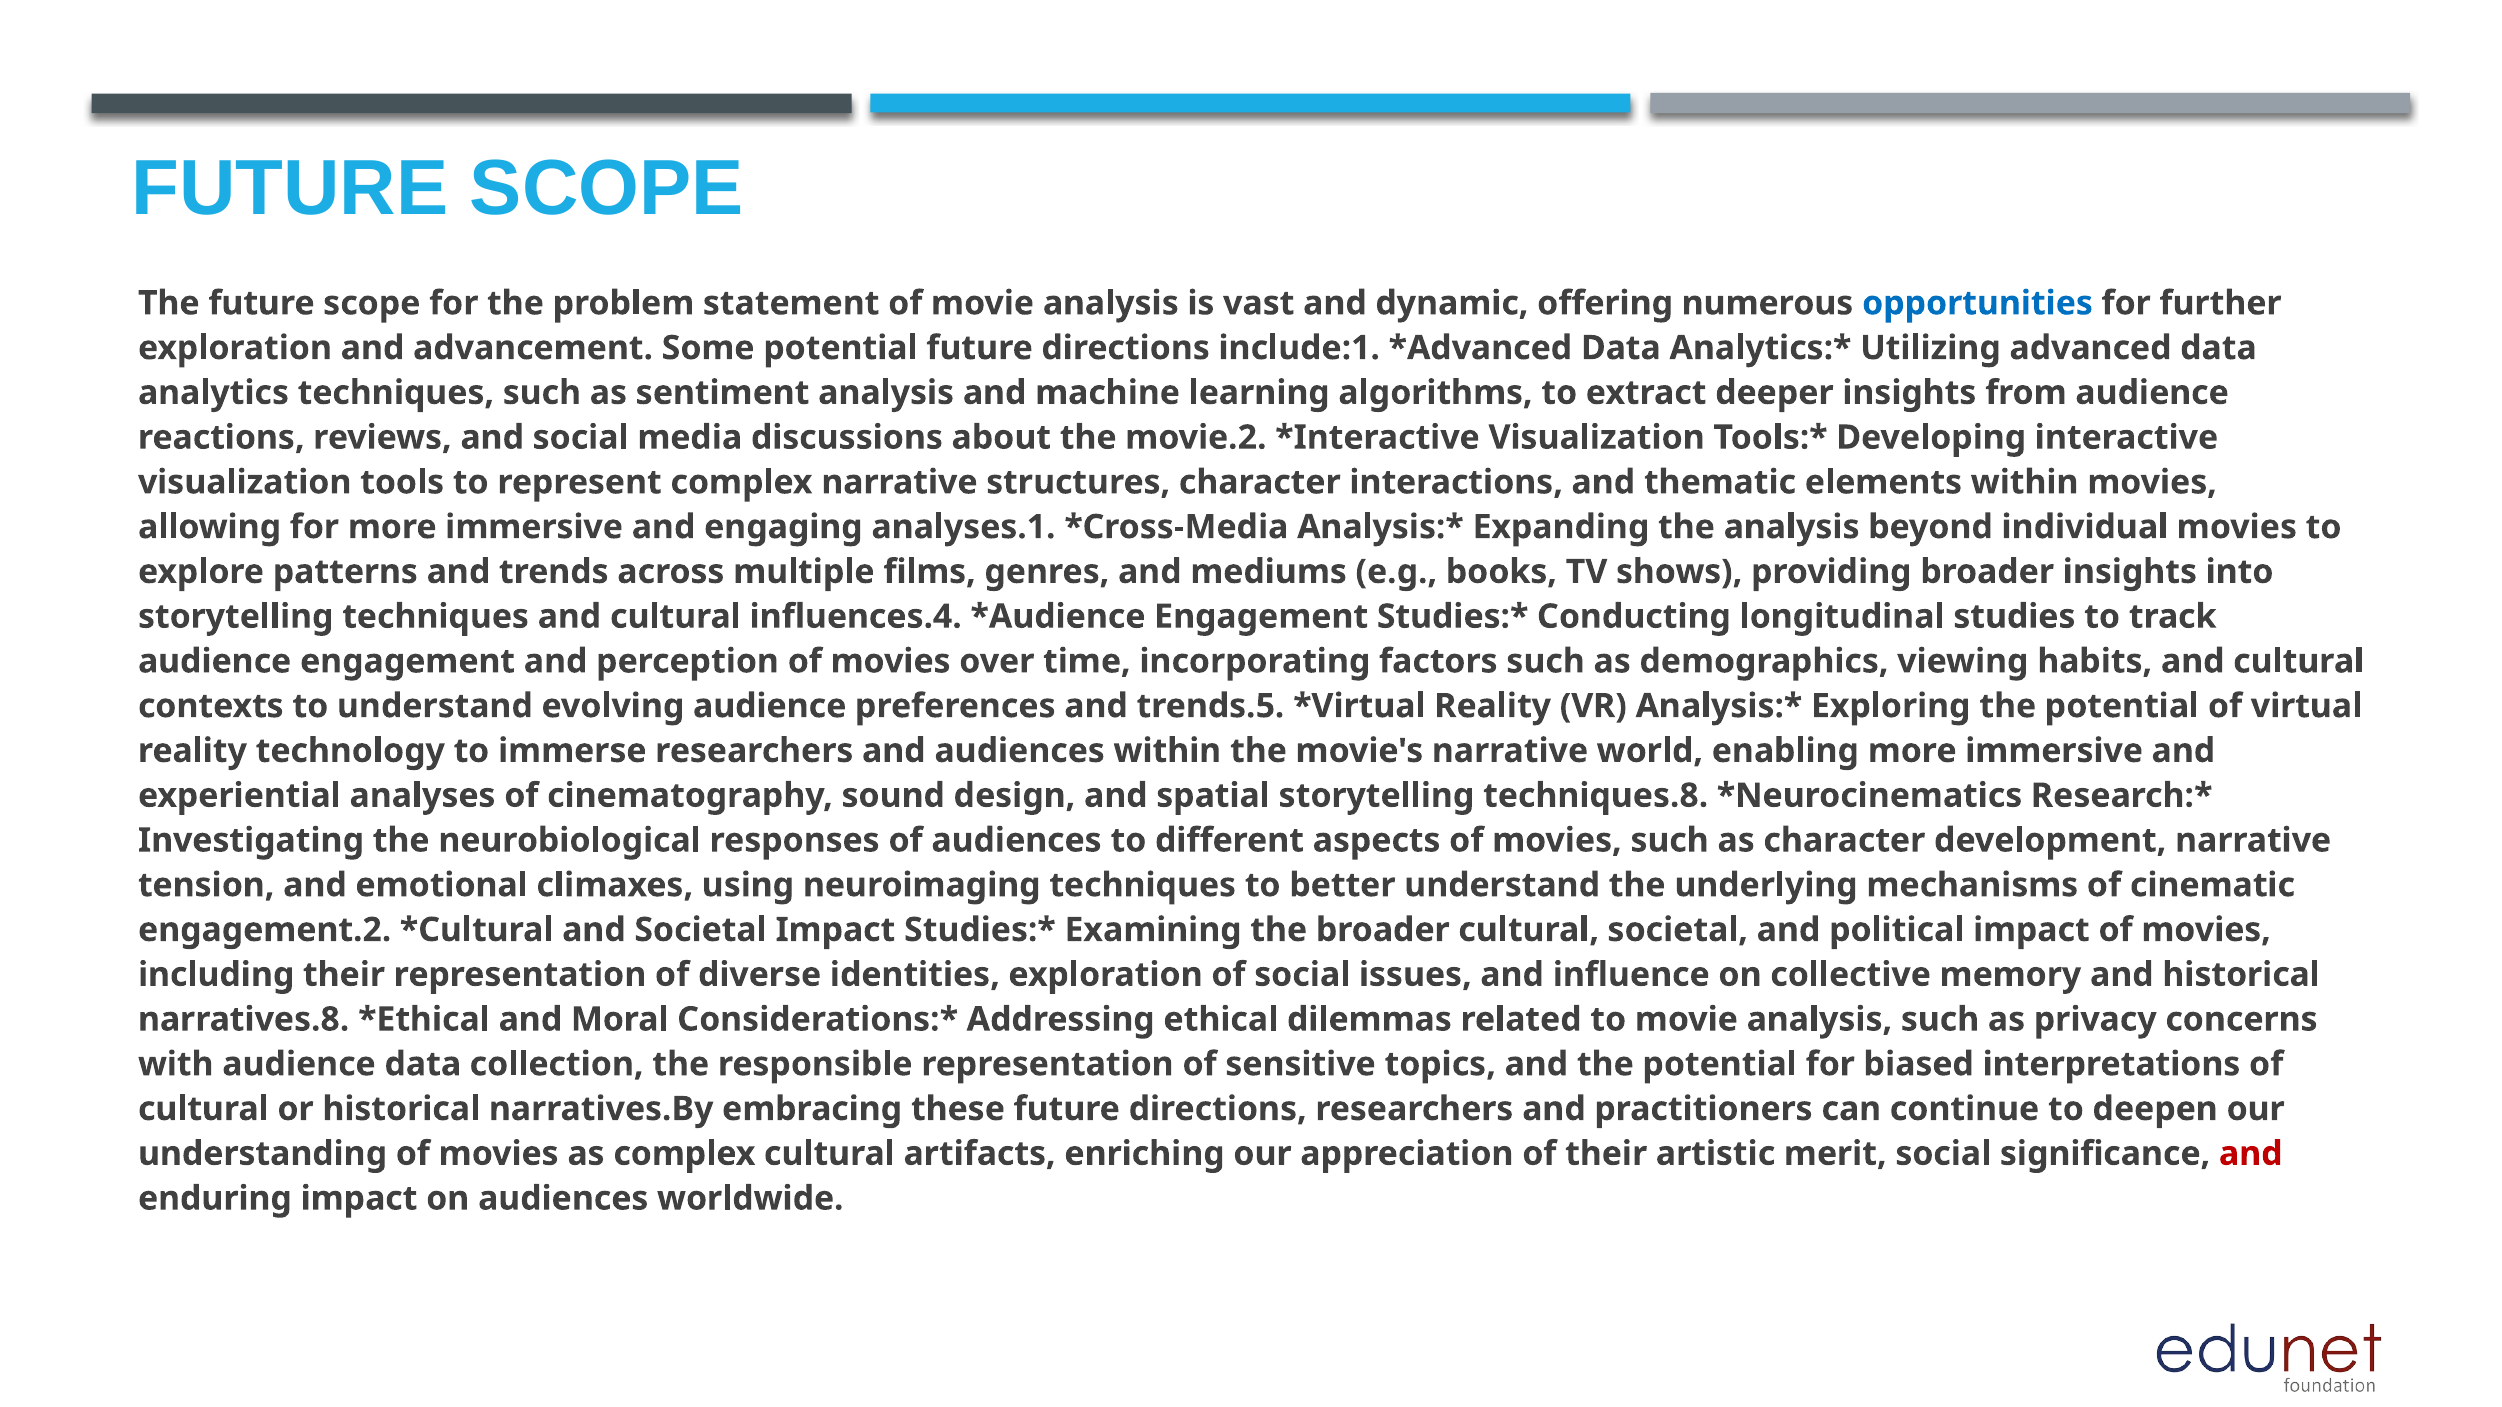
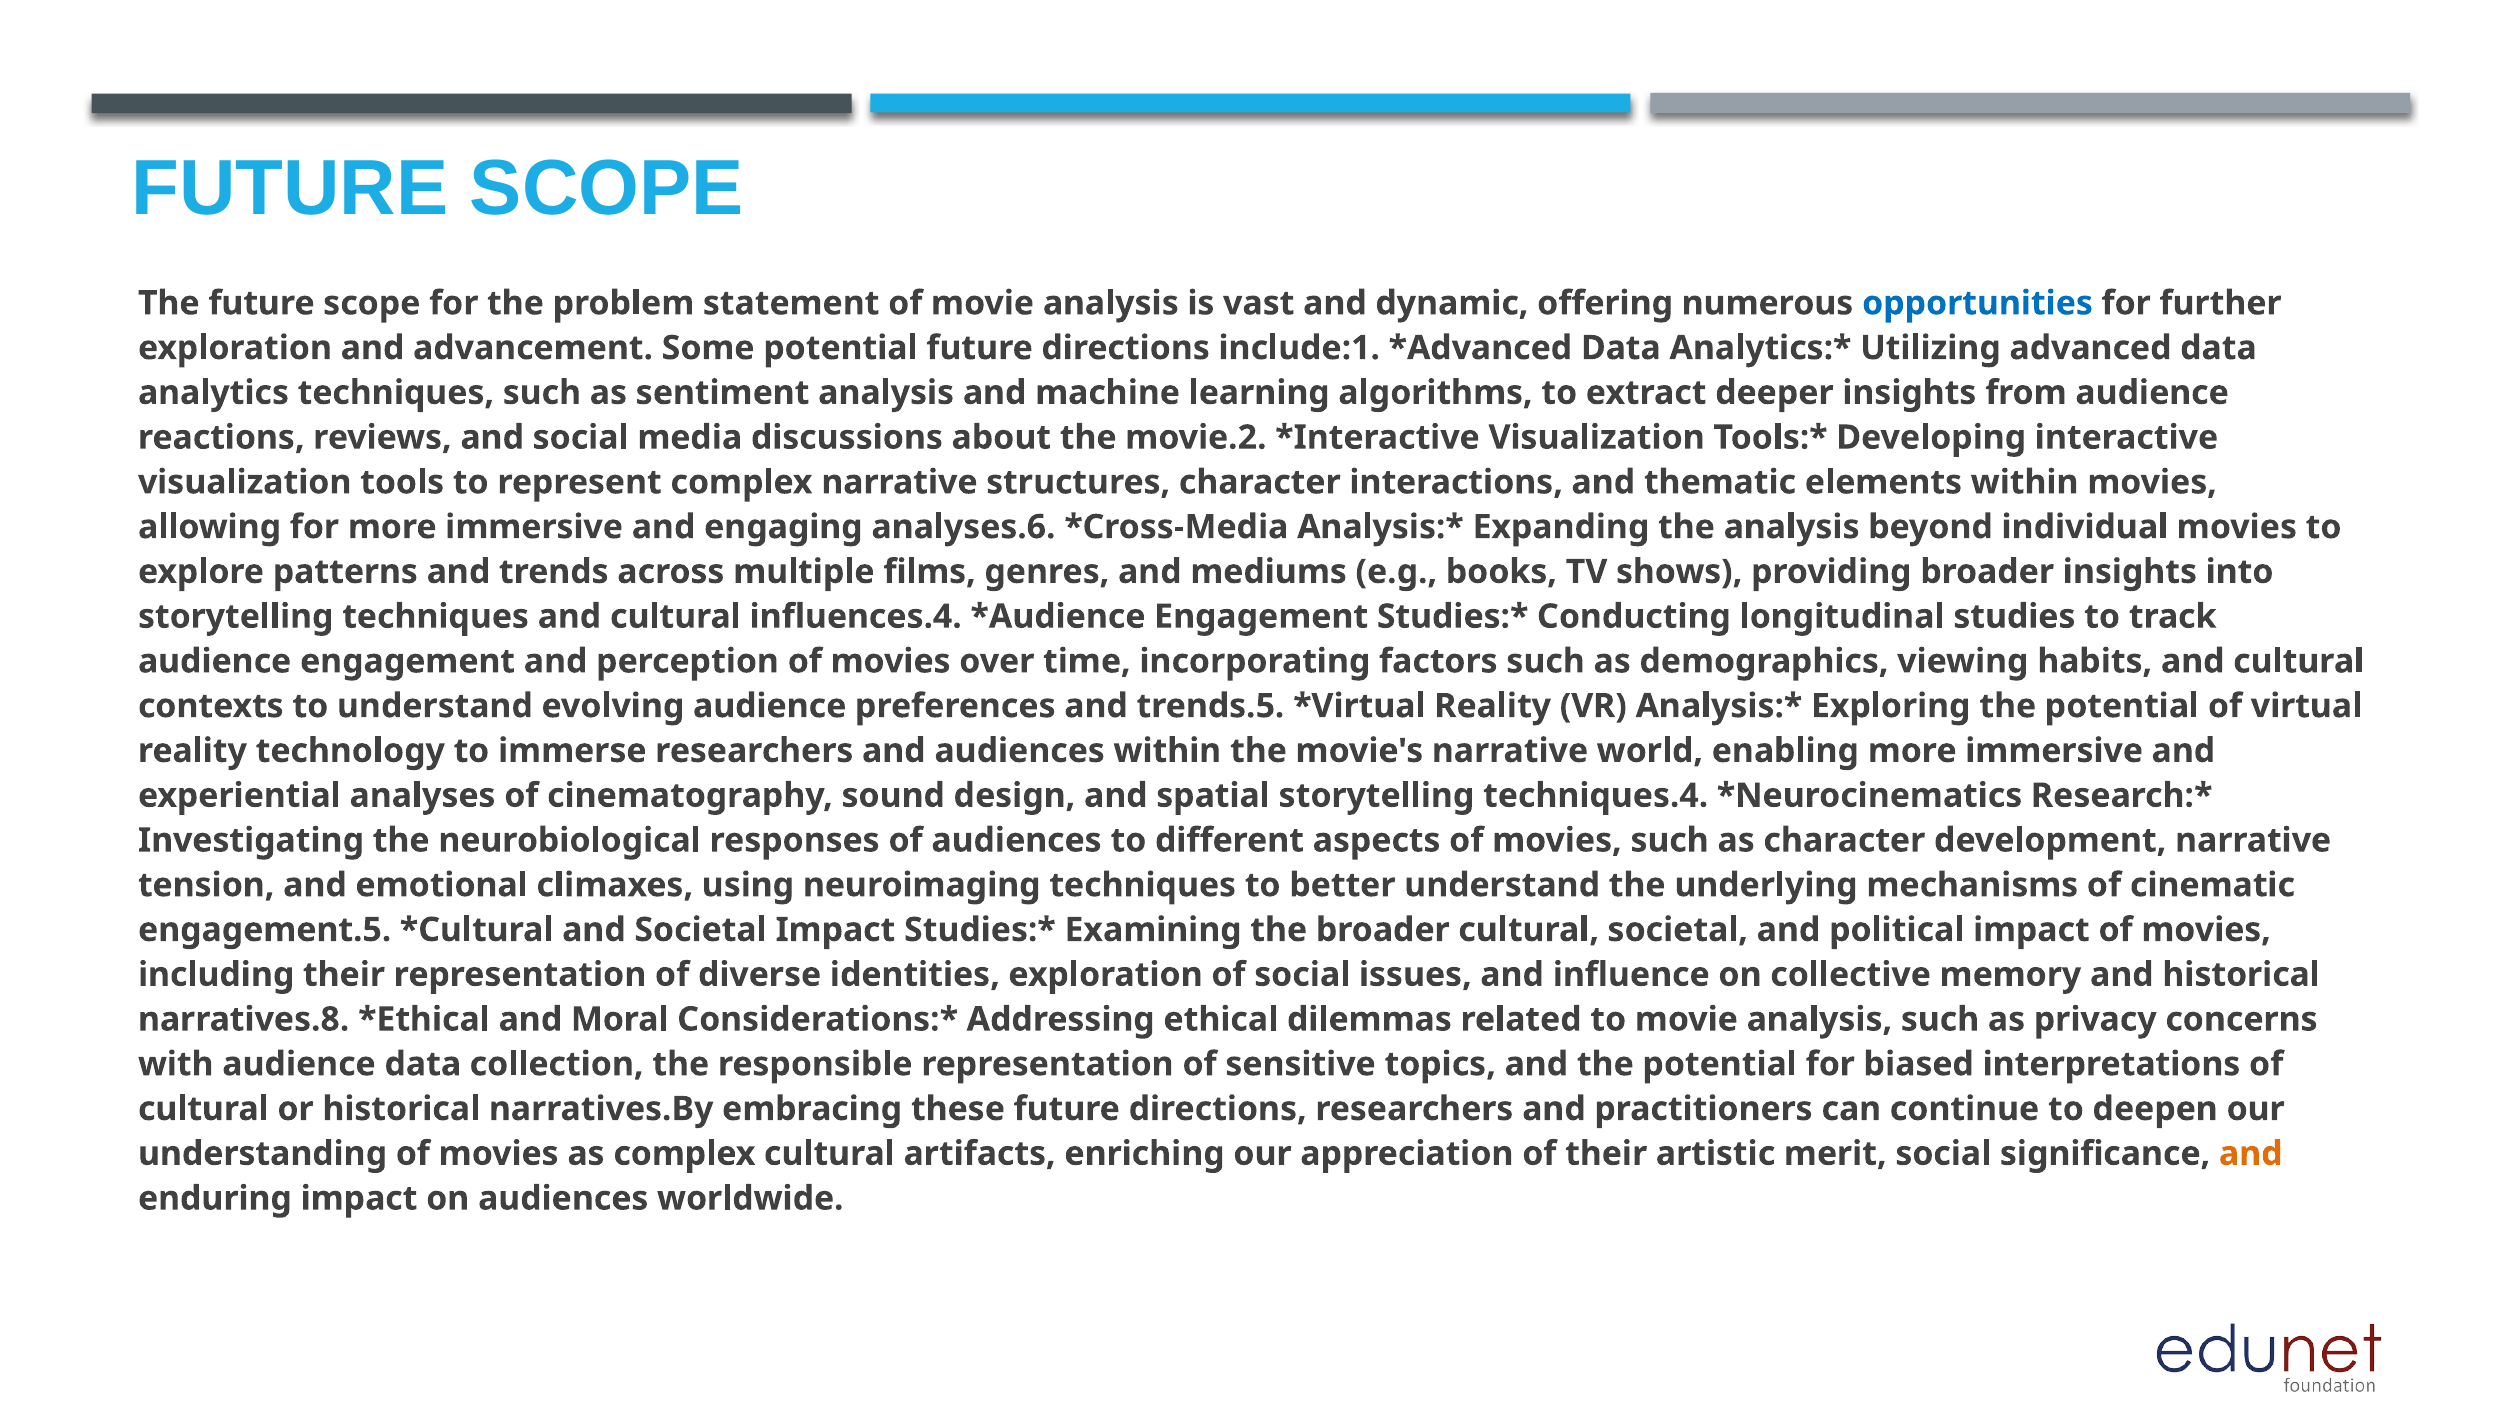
analyses.1: analyses.1 -> analyses.6
techniques.8: techniques.8 -> techniques.4
engagement.2: engagement.2 -> engagement.5
and at (2251, 1154) colour: red -> orange
